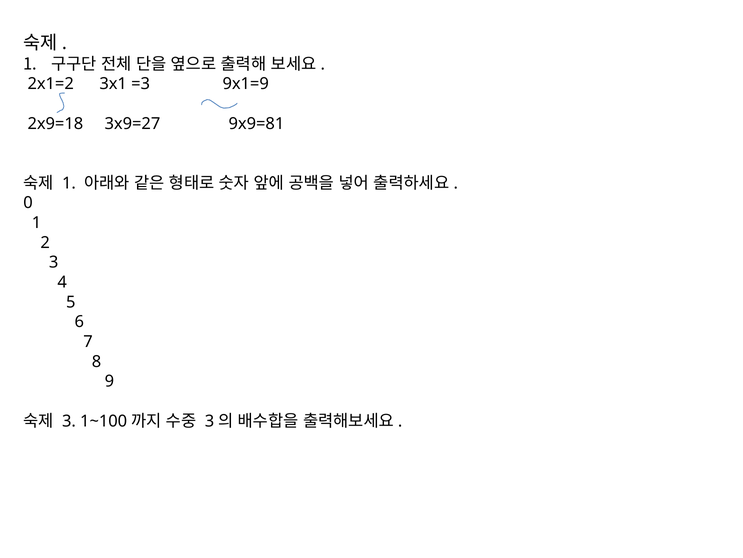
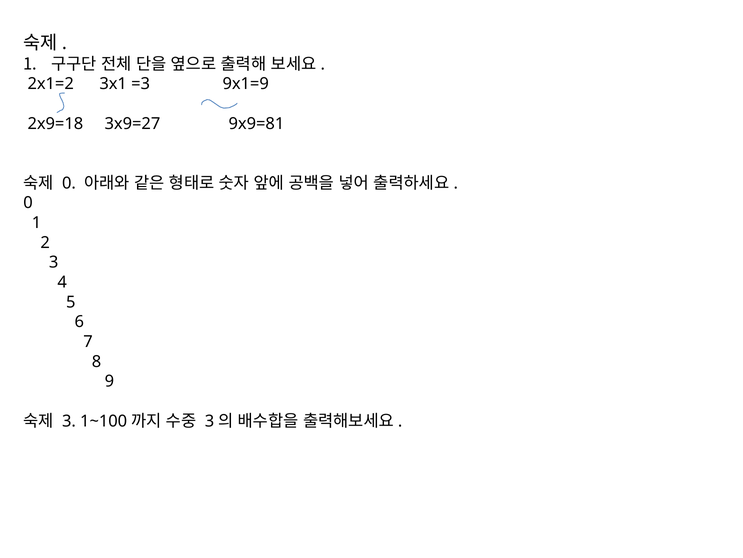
1 at (69, 183): 1 -> 0
